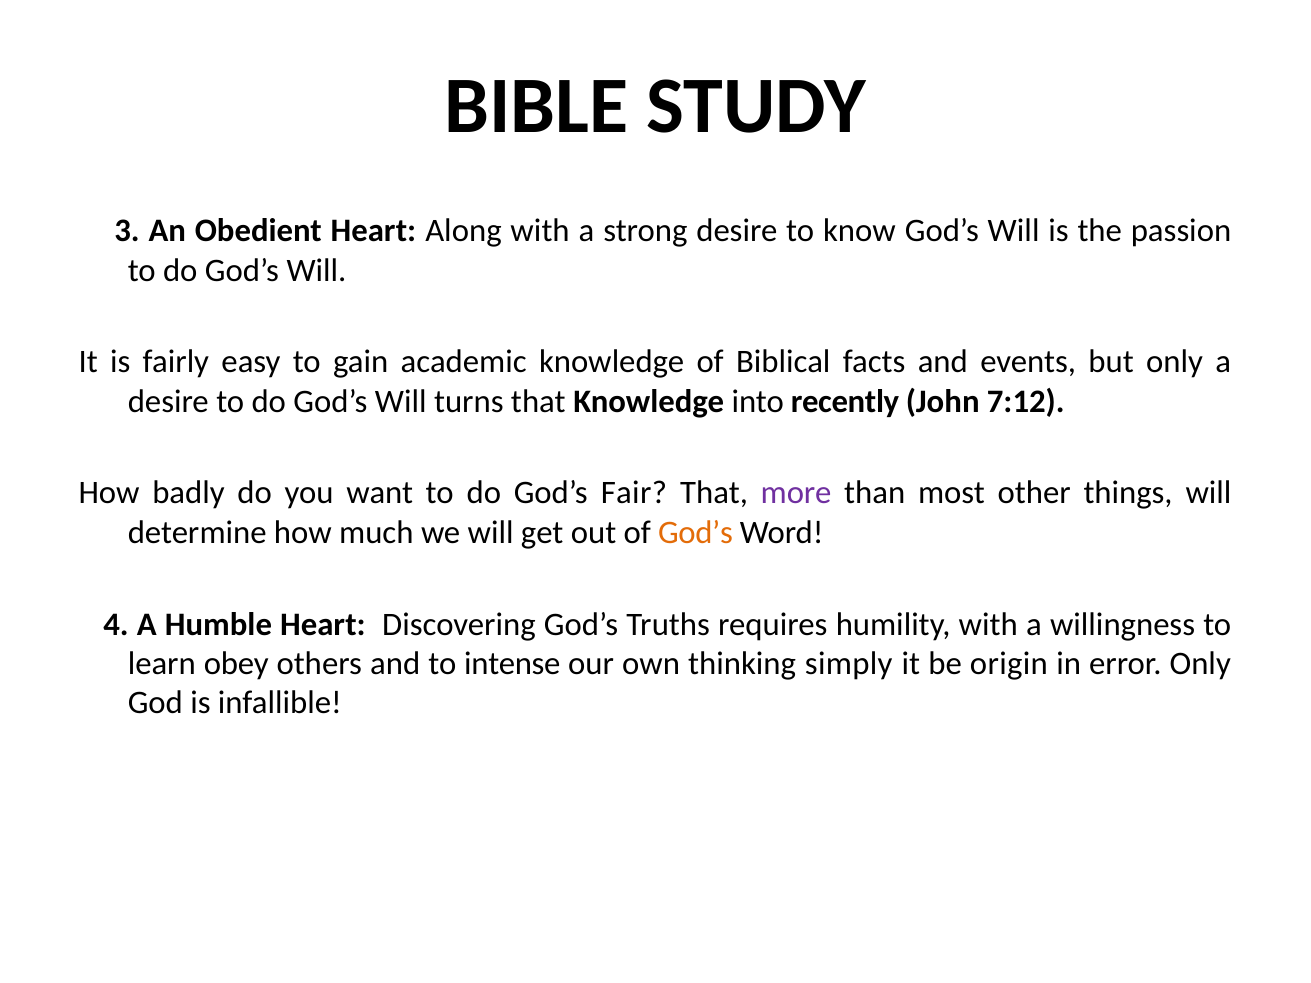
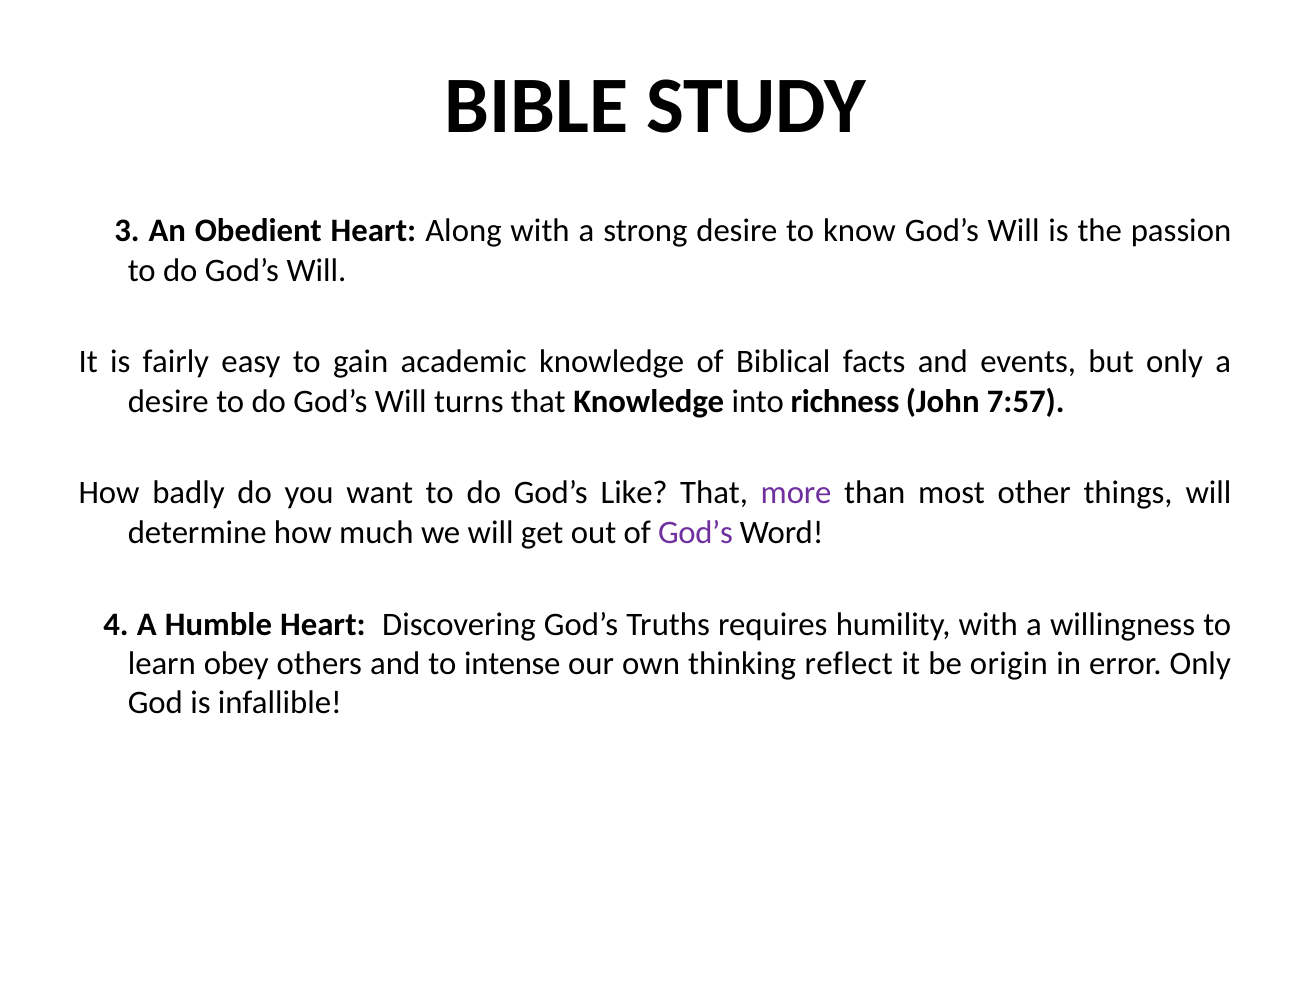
recently: recently -> richness
7:12: 7:12 -> 7:57
Fair: Fair -> Like
God’s at (695, 533) colour: orange -> purple
simply: simply -> reflect
